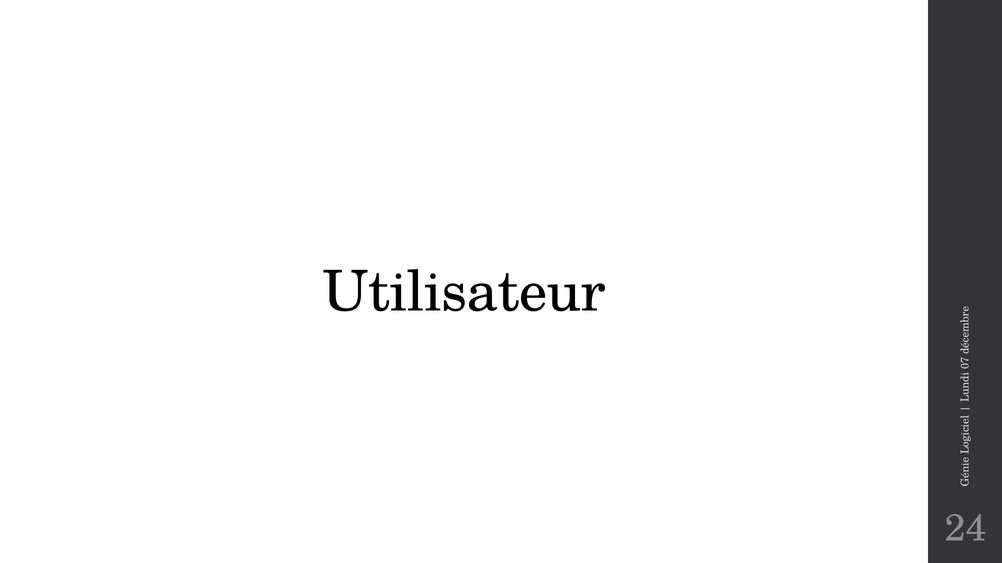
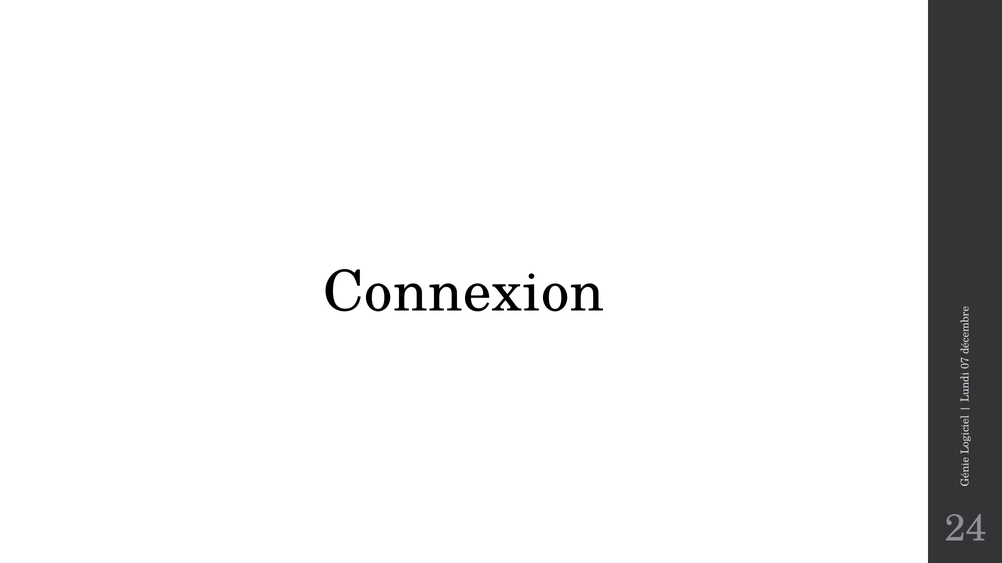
Utilisateur: Utilisateur -> Connexion
